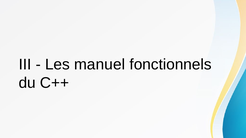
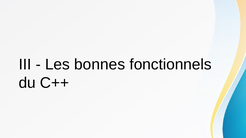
manuel: manuel -> bonnes
